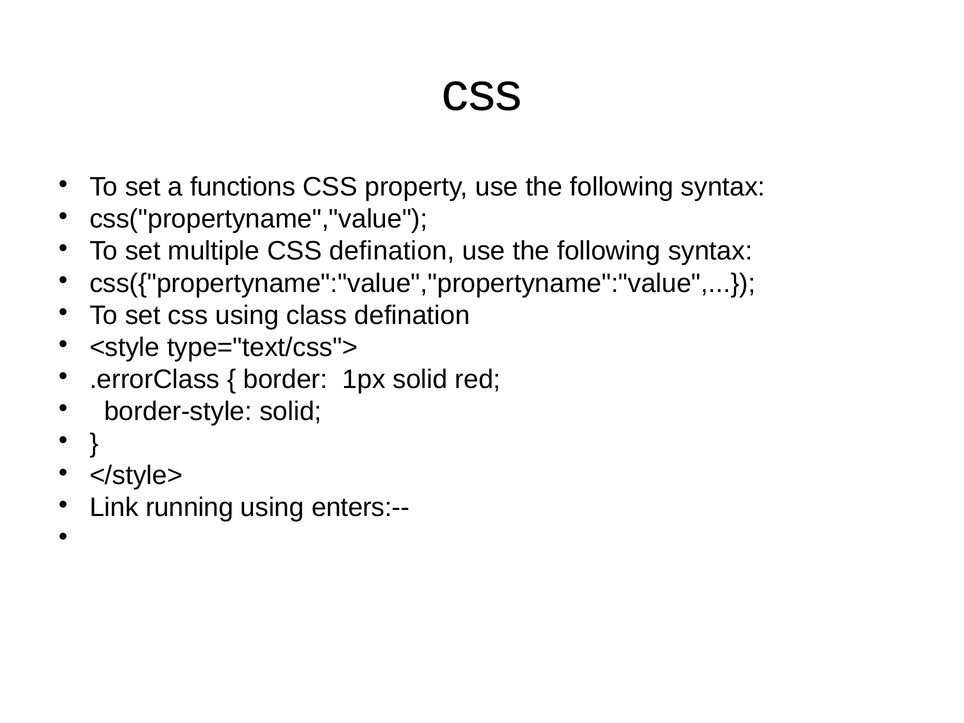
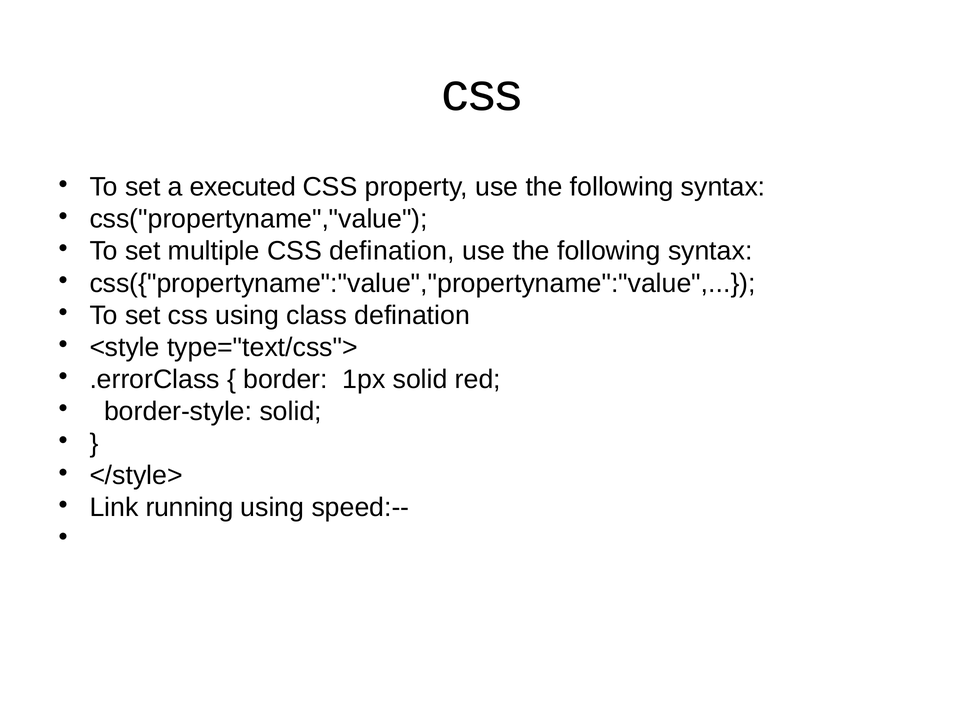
functions: functions -> executed
enters:--: enters:-- -> speed:--
